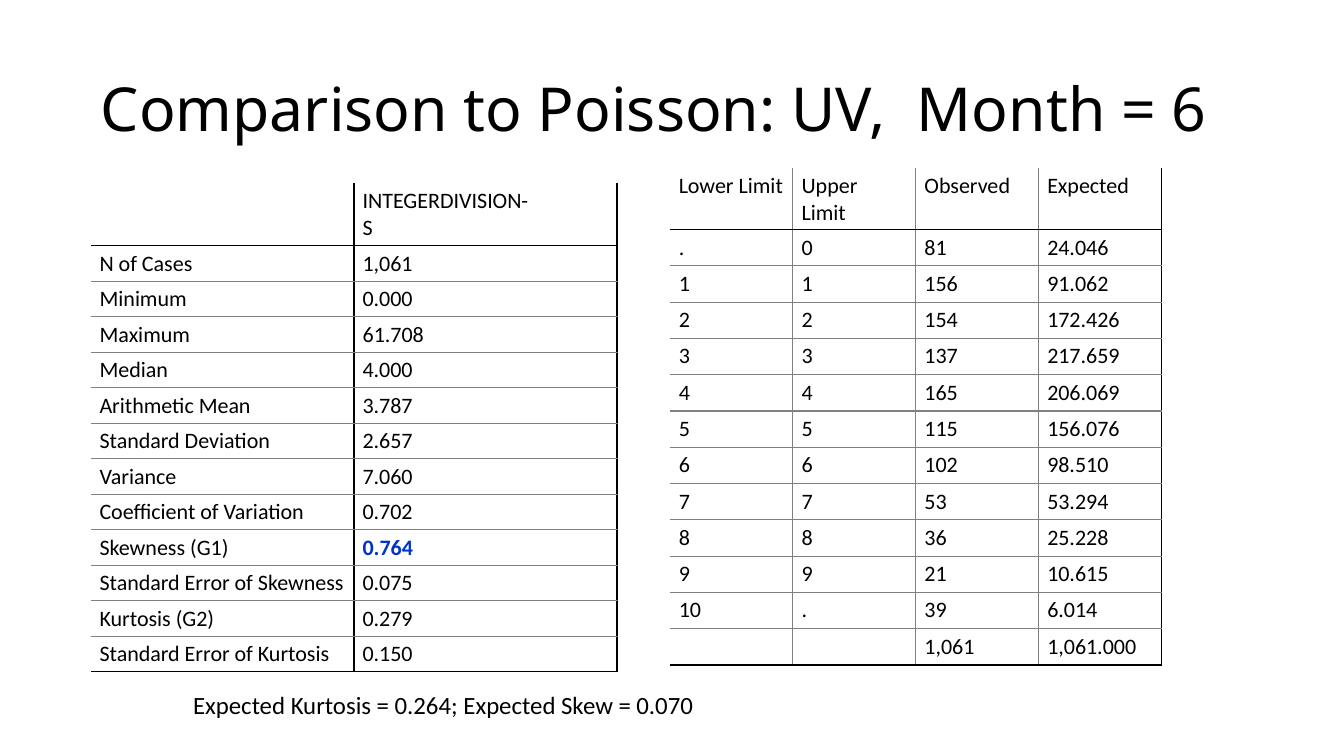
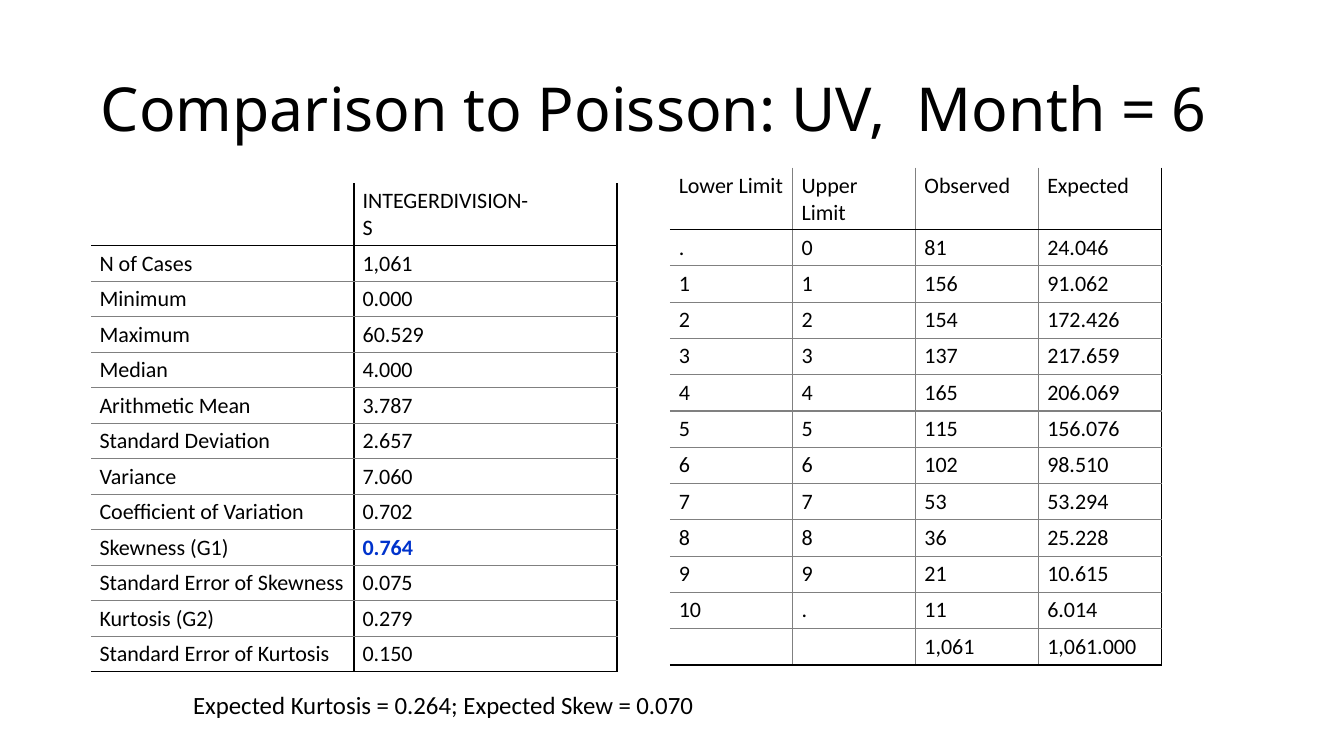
61.708: 61.708 -> 60.529
39: 39 -> 11
